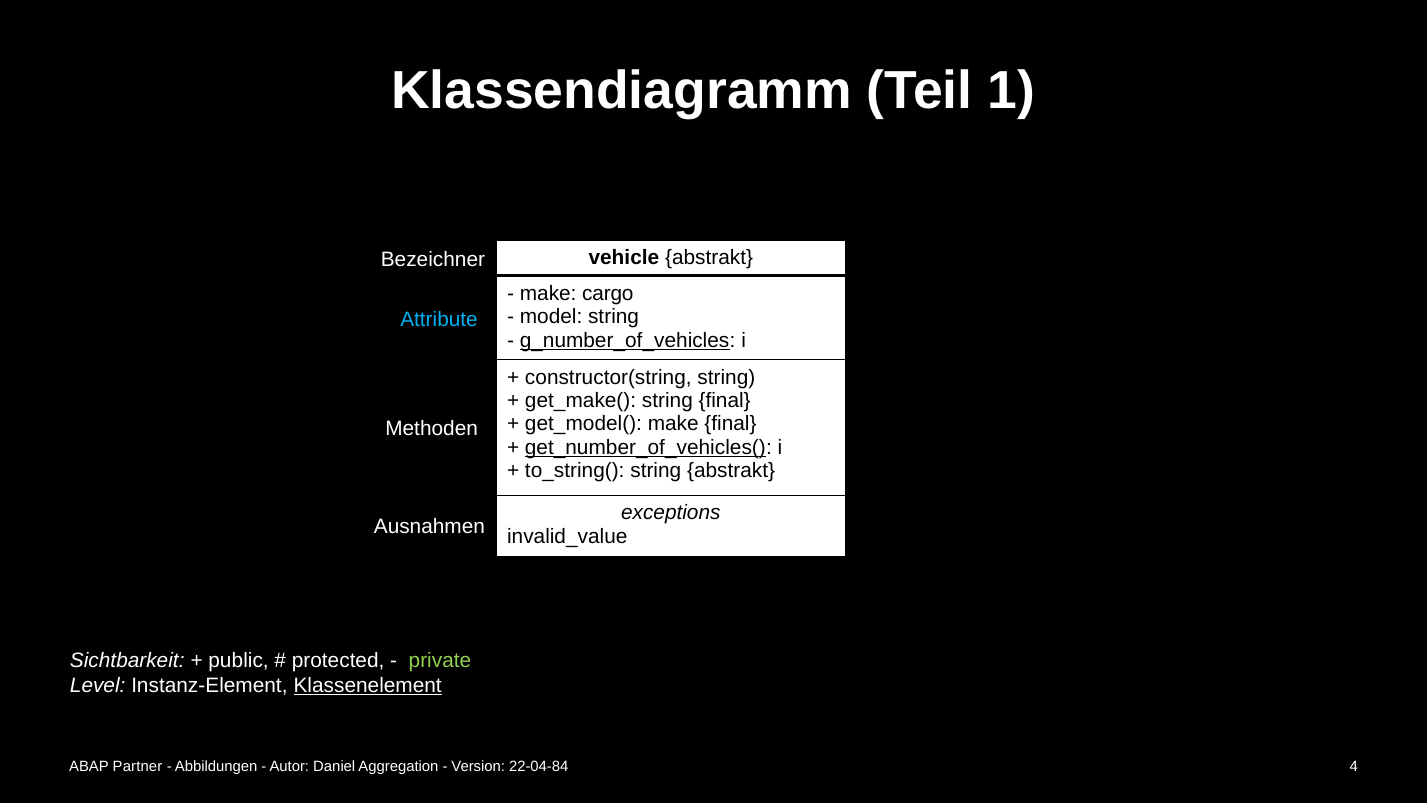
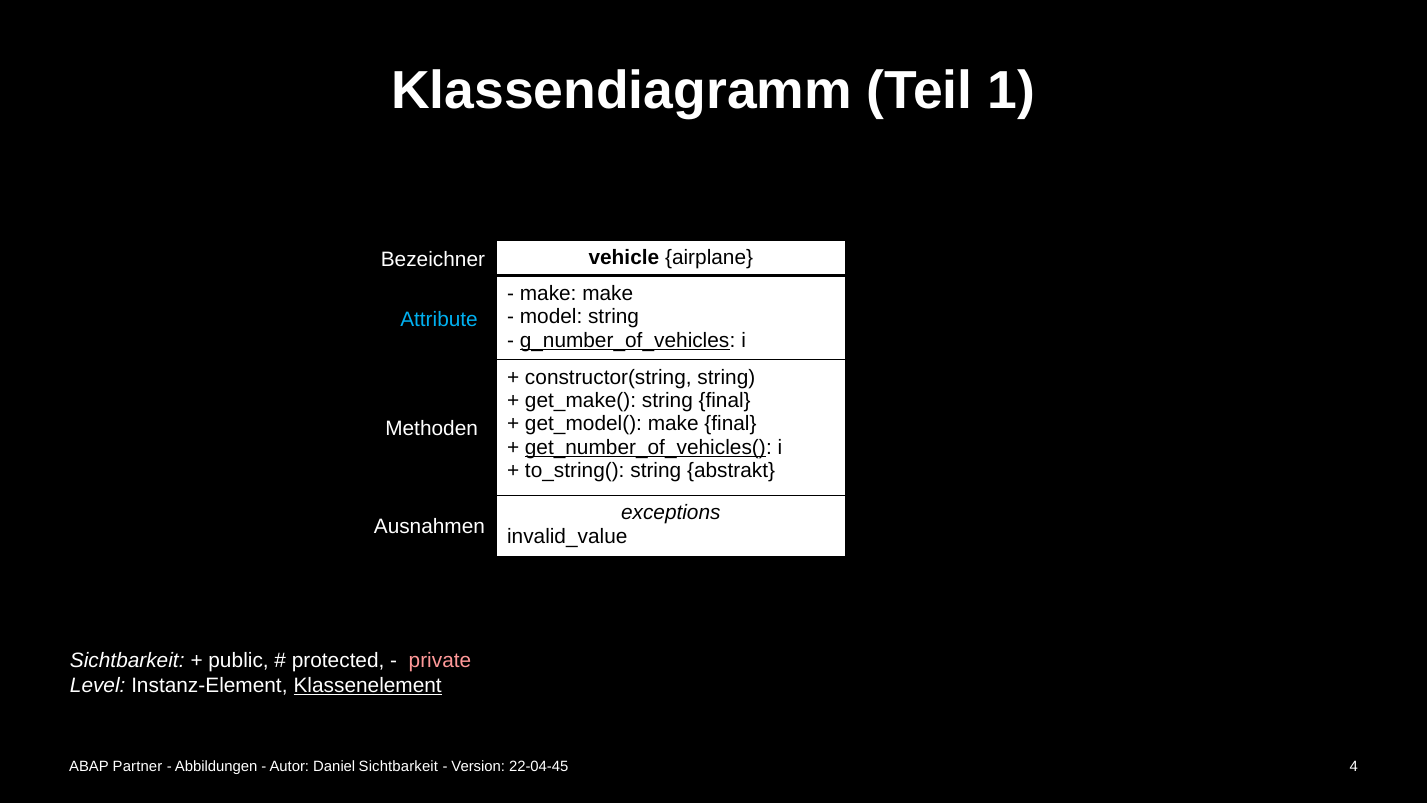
vehicle abstrakt: abstrakt -> airplane
make cargo: cargo -> make
private colour: light green -> pink
Daniel Aggregation: Aggregation -> Sichtbarkeit
22-04-84: 22-04-84 -> 22-04-45
